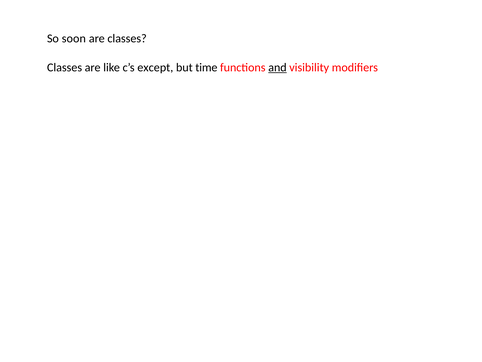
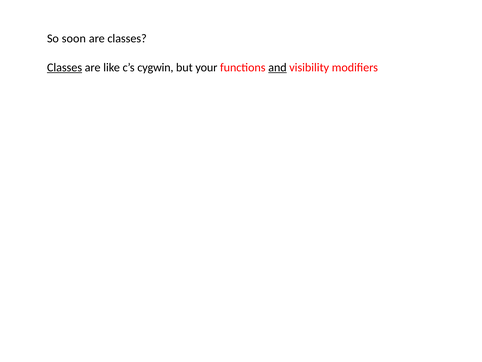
Classes at (65, 67) underline: none -> present
except: except -> cygwin
time: time -> your
